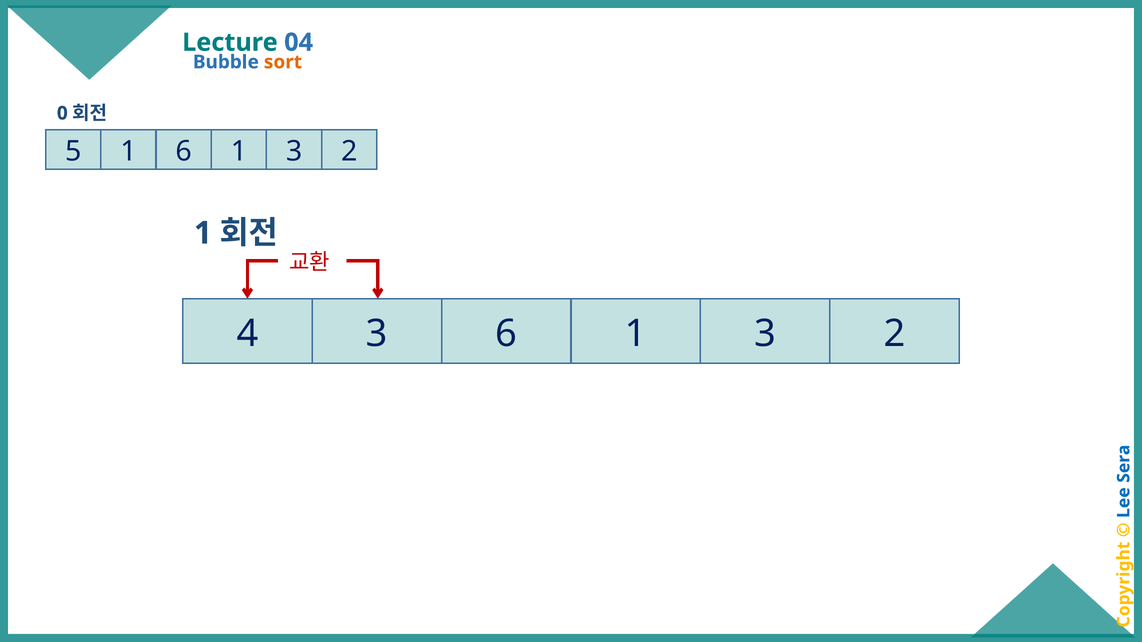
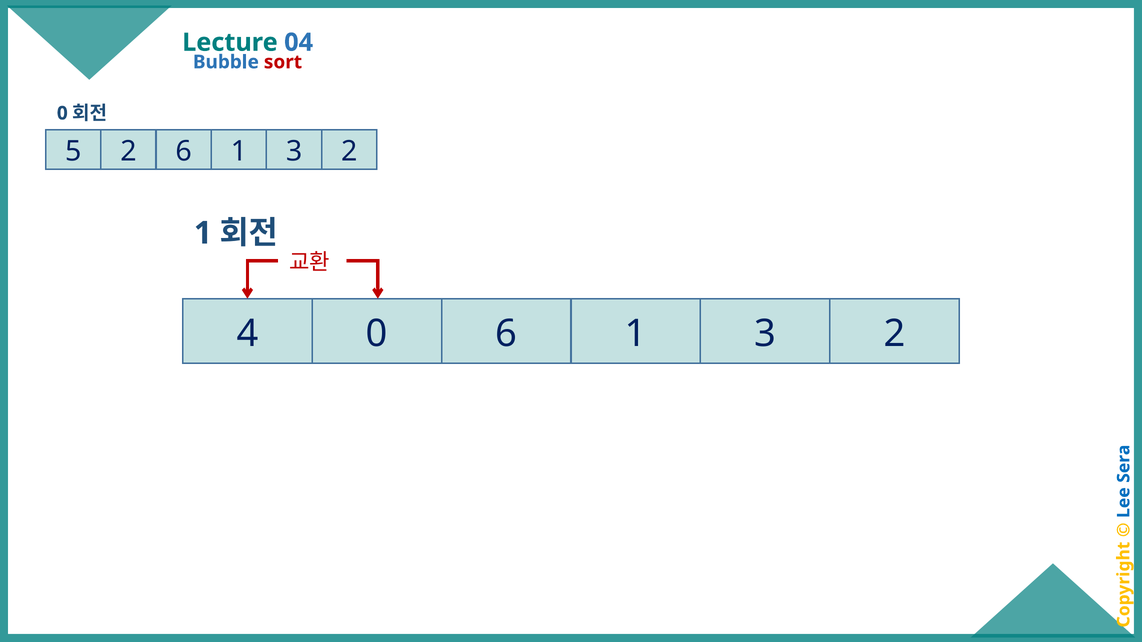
sort colour: orange -> red
5 1: 1 -> 2
4 3: 3 -> 0
